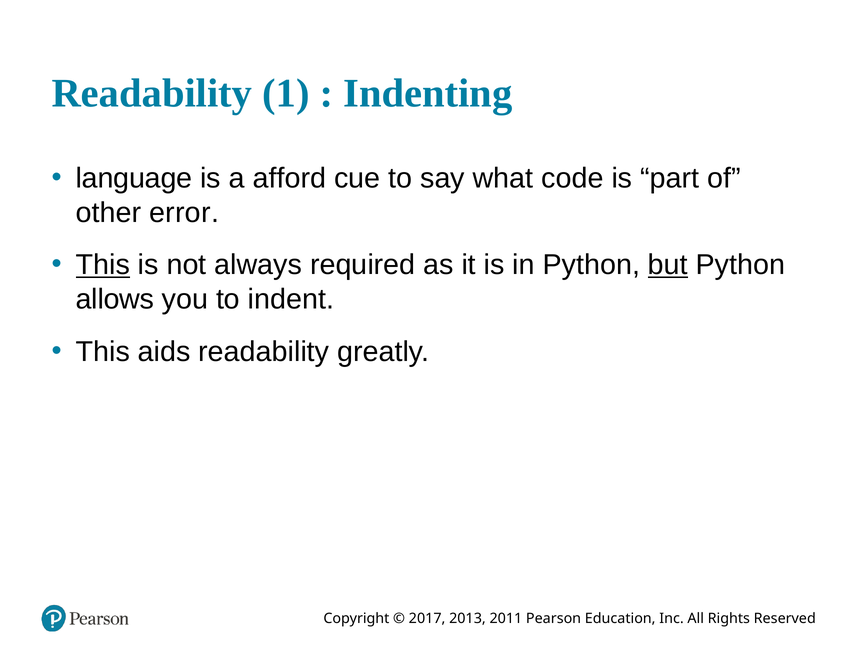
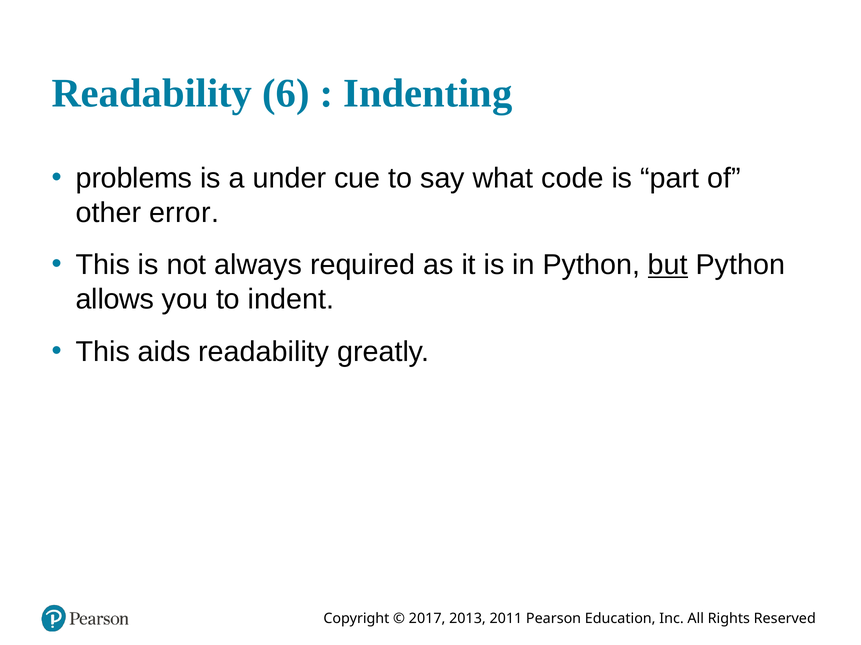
1: 1 -> 6
language: language -> problems
afford: afford -> under
This at (103, 265) underline: present -> none
